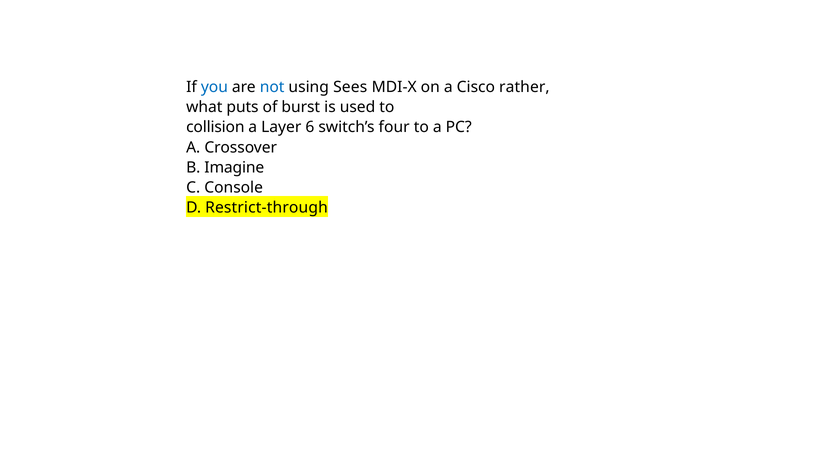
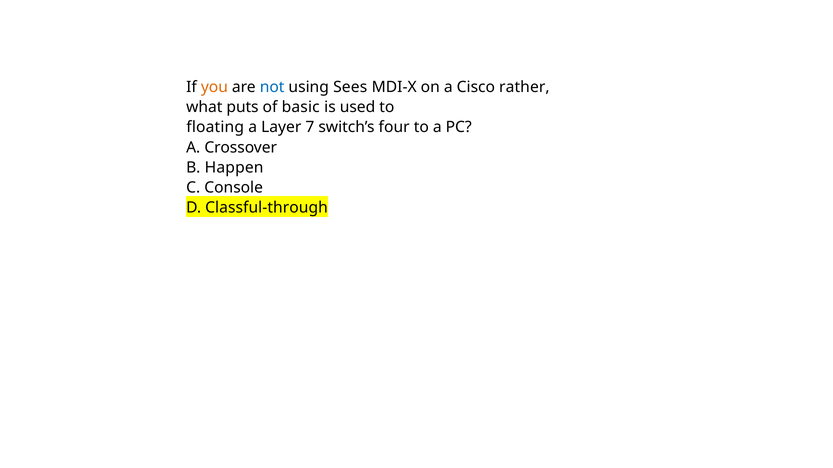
you colour: blue -> orange
burst: burst -> basic
collision: collision -> floating
6: 6 -> 7
Imagine: Imagine -> Happen
Restrict-through: Restrict-through -> Classful-through
